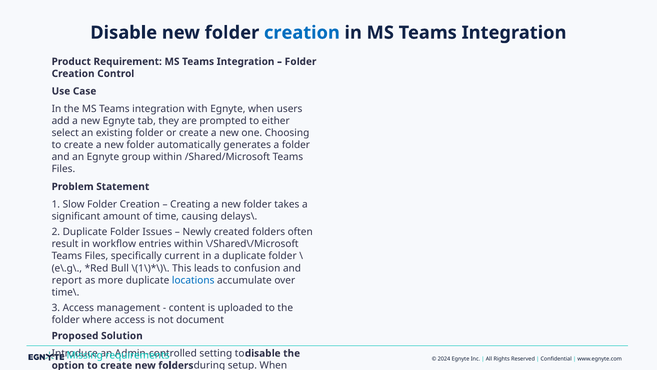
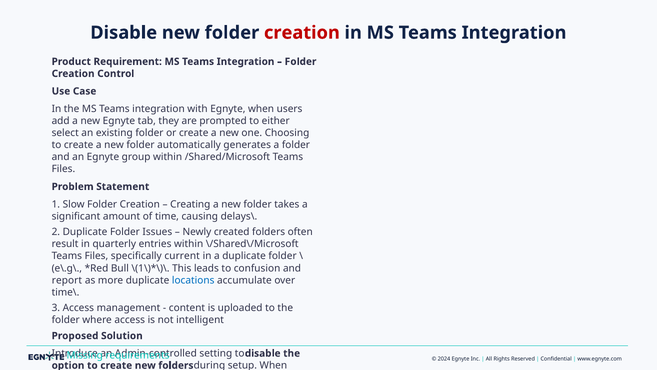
creation at (302, 33) colour: blue -> red
workflow: workflow -> quarterly
document: document -> intelligent
